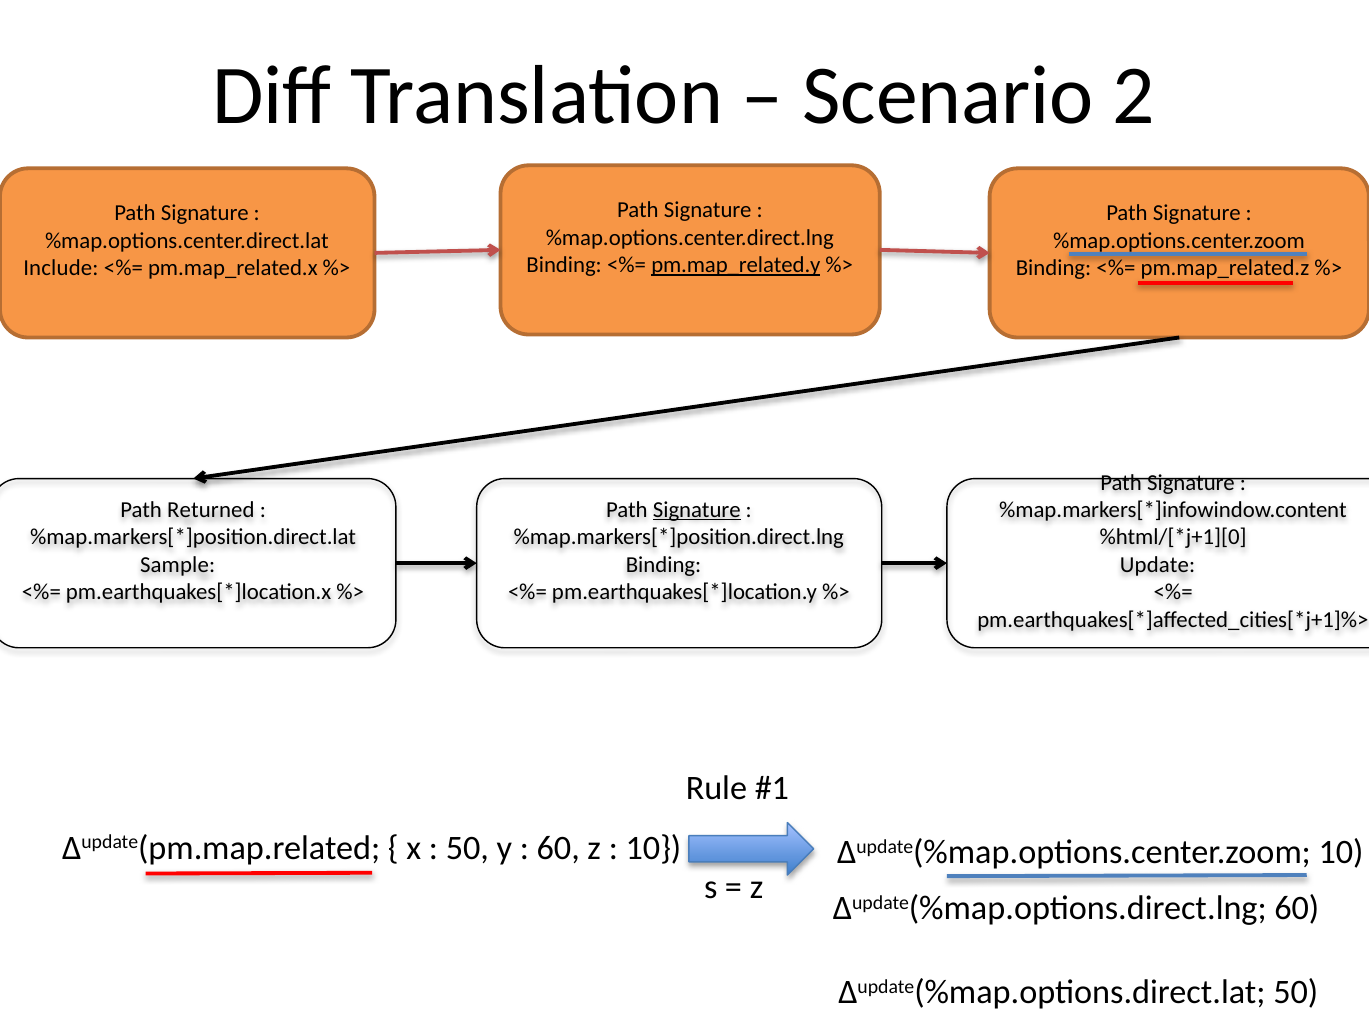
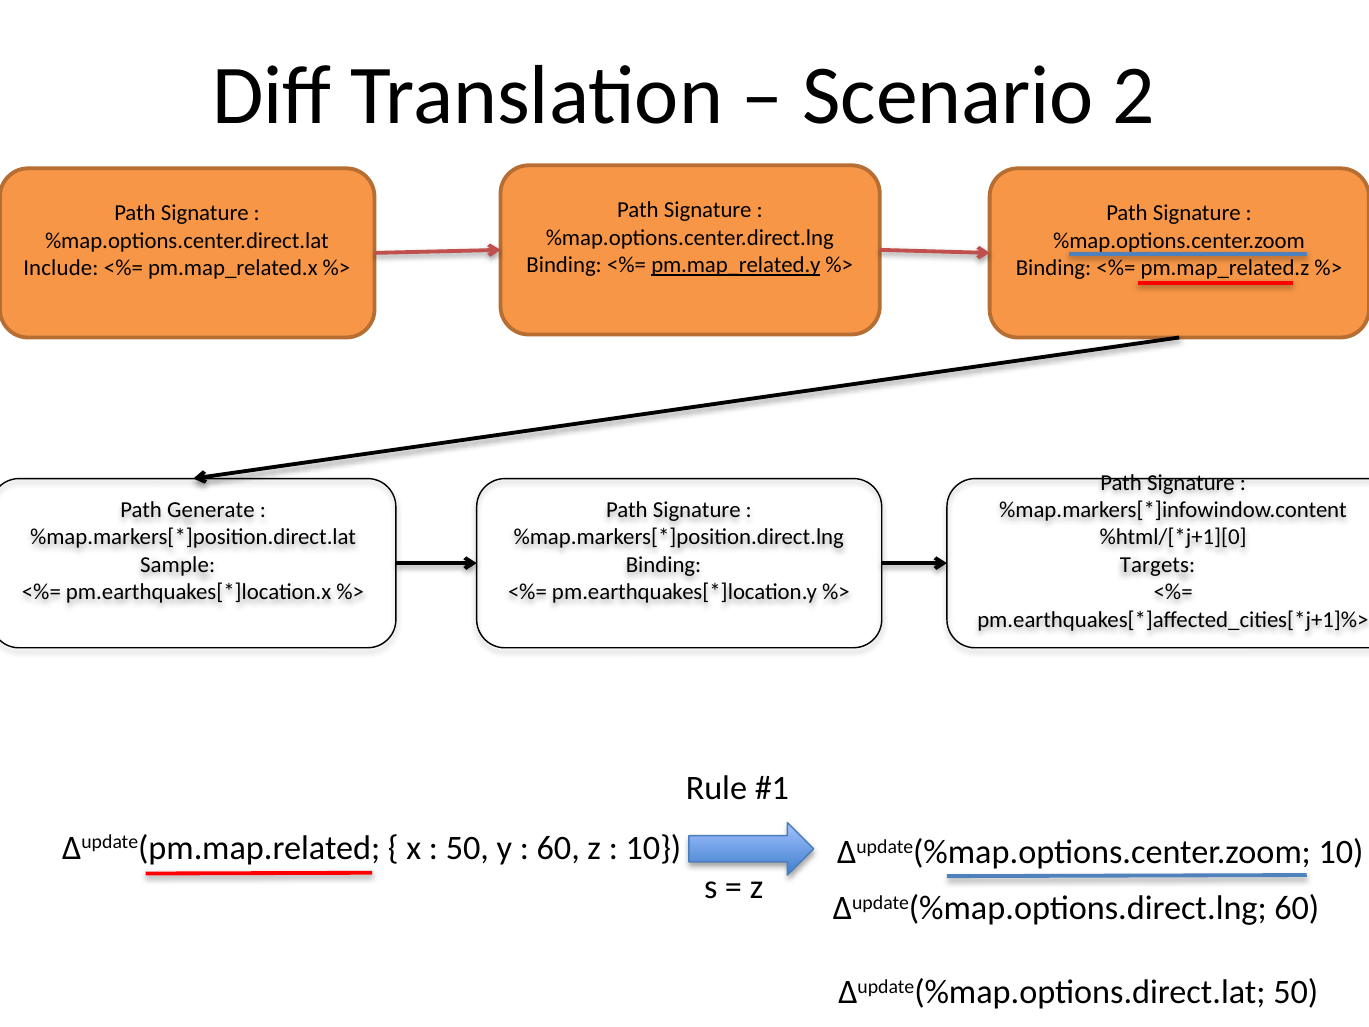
Returned: Returned -> Generate
Signature at (697, 510) underline: present -> none
Update: Update -> Targets
